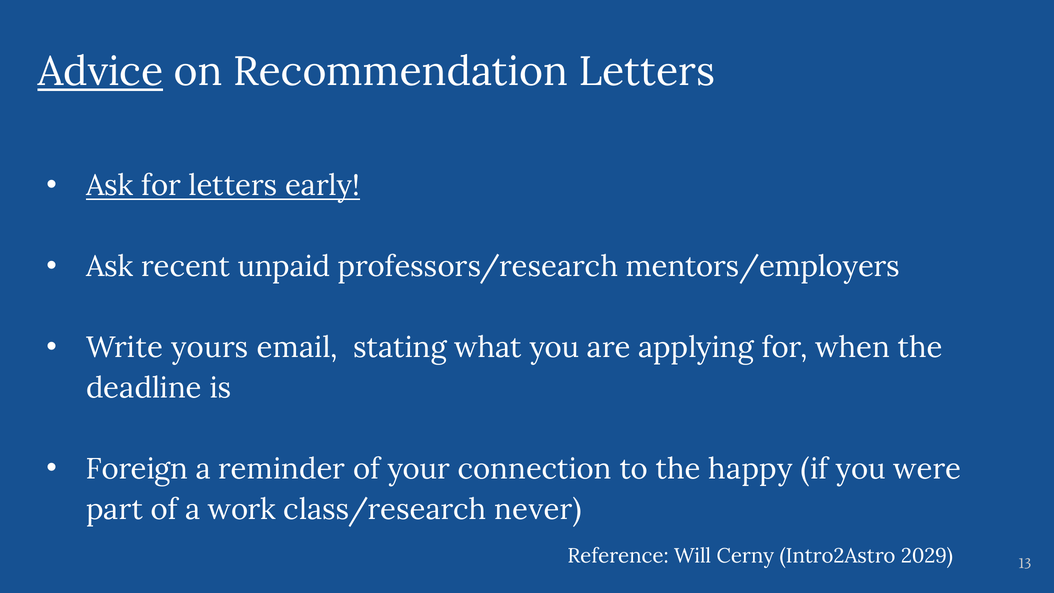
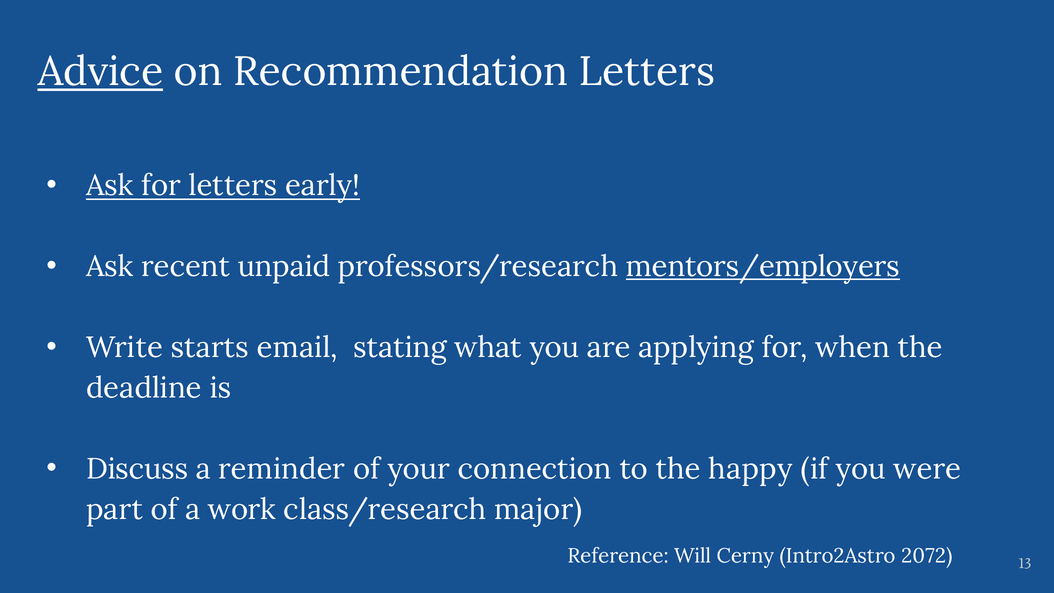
mentors/employers underline: none -> present
yours: yours -> starts
Foreign: Foreign -> Discuss
never: never -> major
2029: 2029 -> 2072
